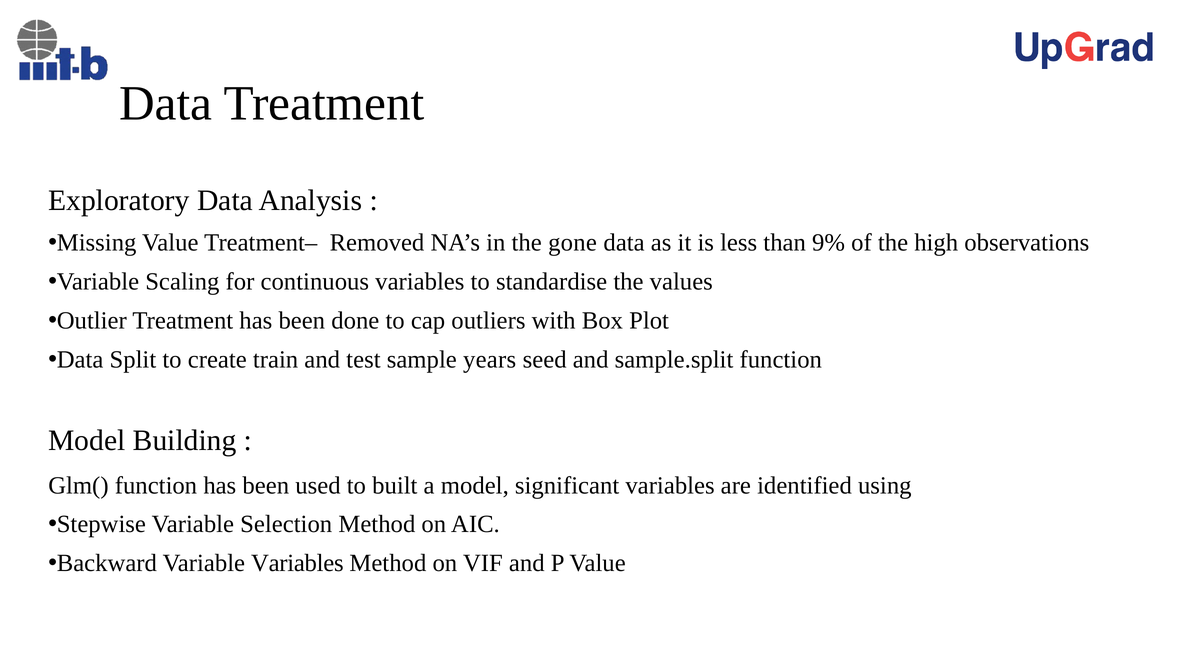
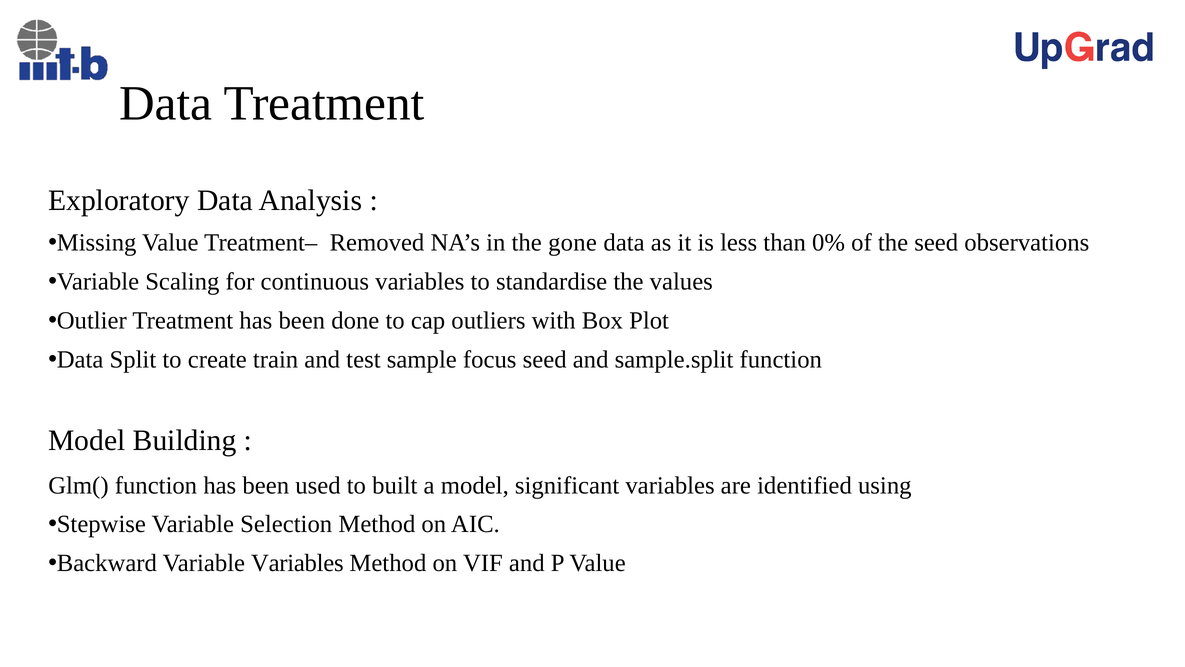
9%: 9% -> 0%
the high: high -> seed
years: years -> focus
